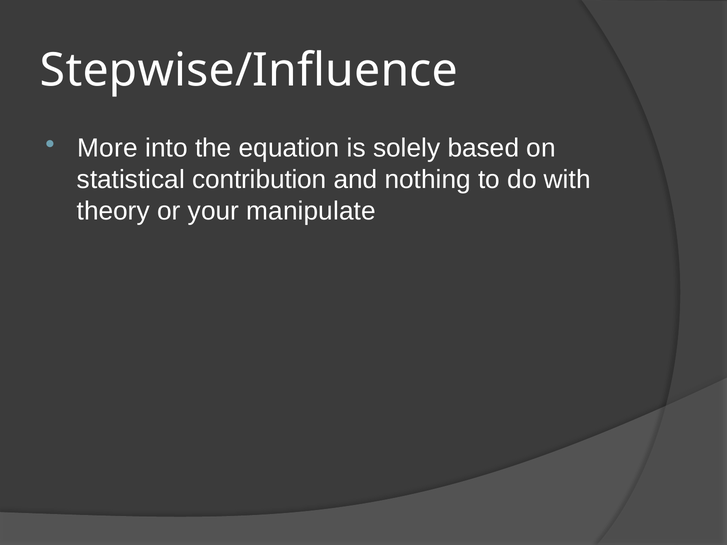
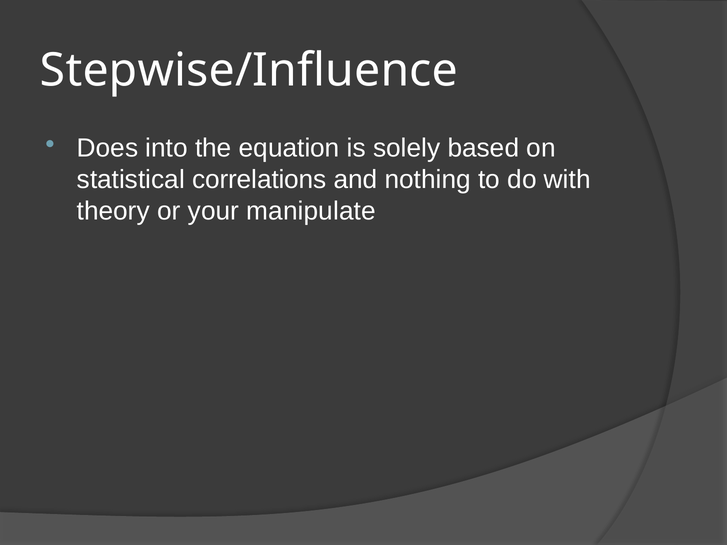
More: More -> Does
contribution: contribution -> correlations
